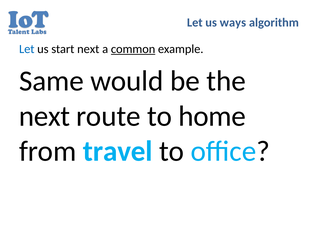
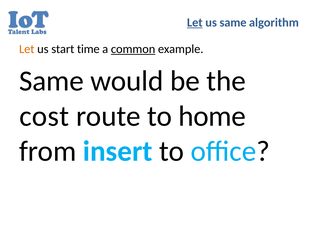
Let at (195, 23) underline: none -> present
us ways: ways -> same
Let at (27, 49) colour: blue -> orange
start next: next -> time
next at (45, 116): next -> cost
travel: travel -> insert
